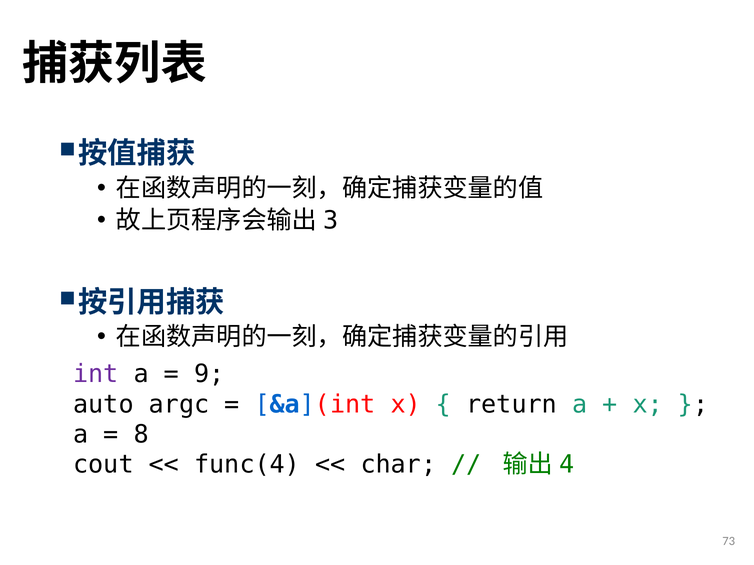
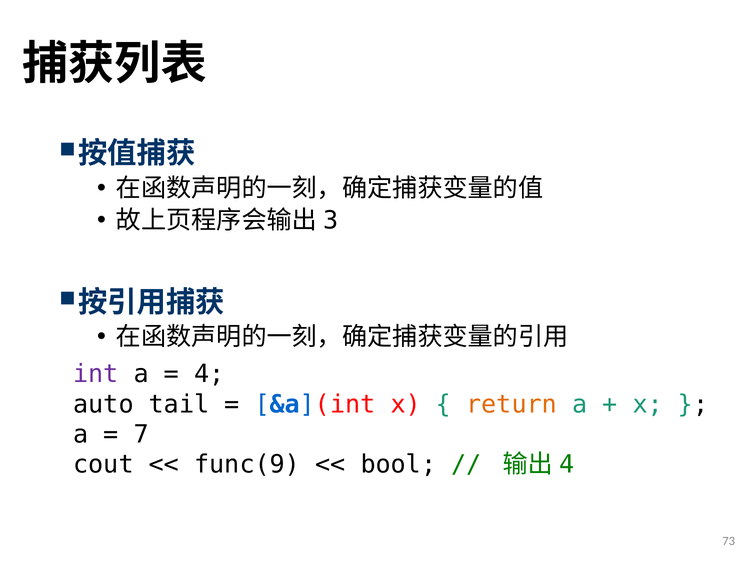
9: 9 -> 4
argc: argc -> tail
return colour: black -> orange
8: 8 -> 7
func(4: func(4 -> func(9
char: char -> bool
